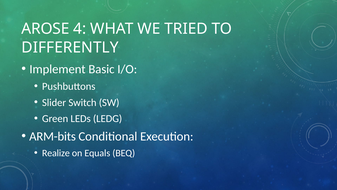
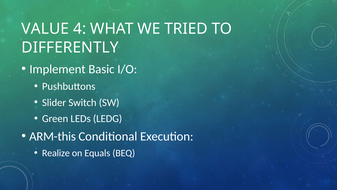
AROSE: AROSE -> VALUE
ARM-bits: ARM-bits -> ARM-this
